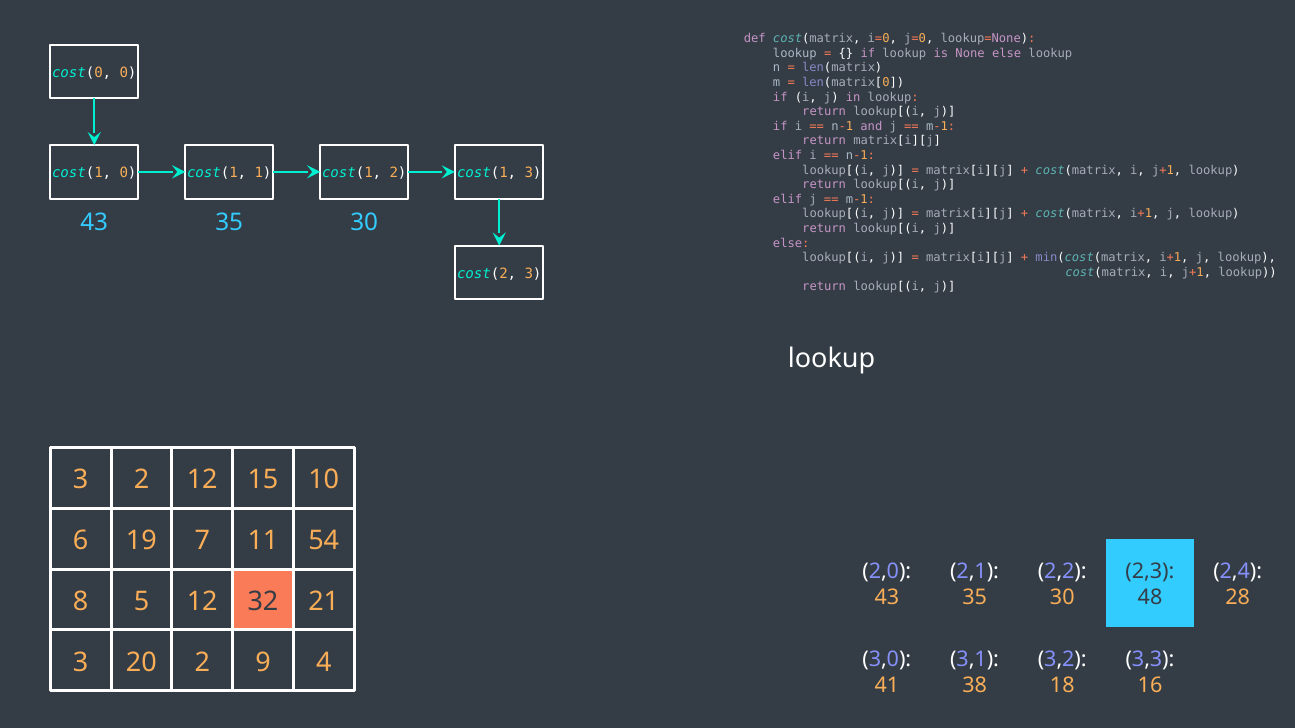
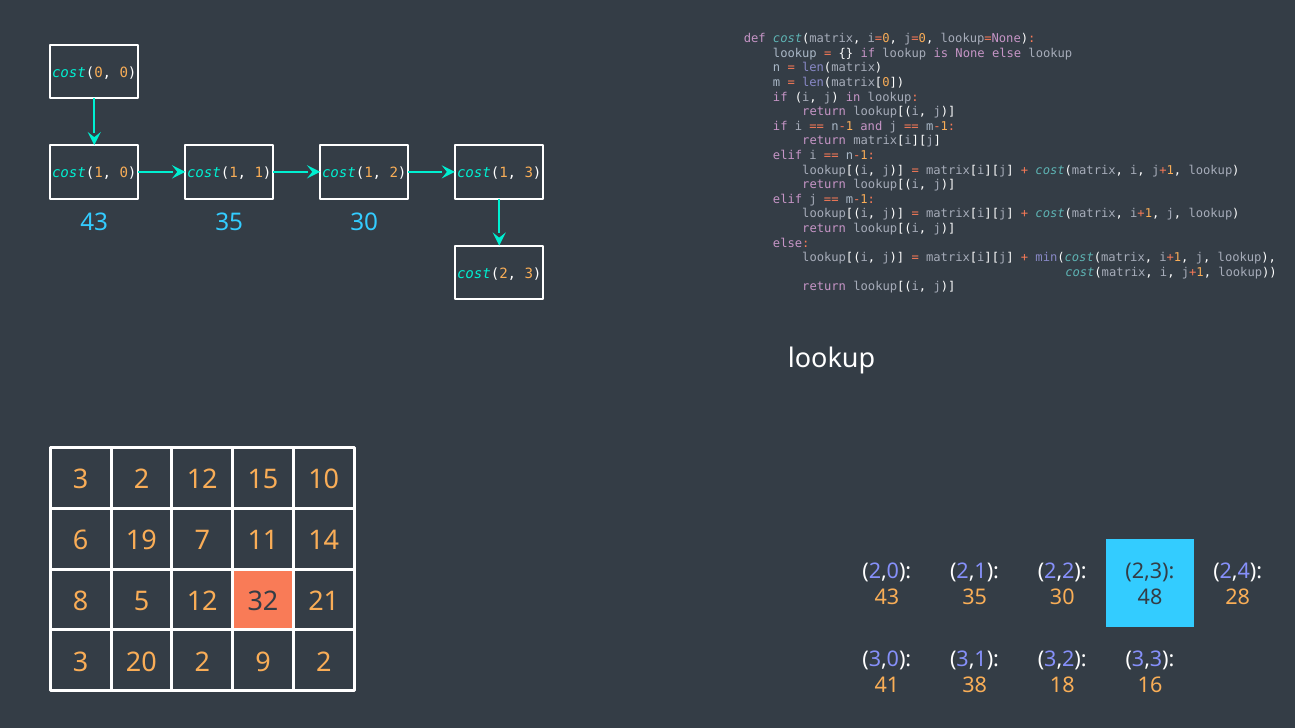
54: 54 -> 14
9 4: 4 -> 2
